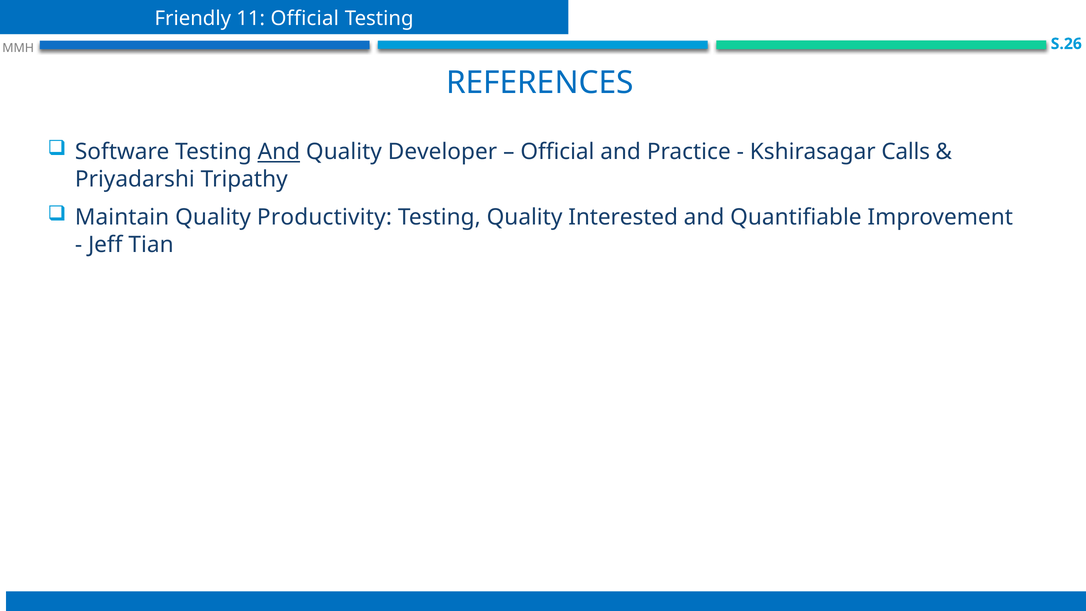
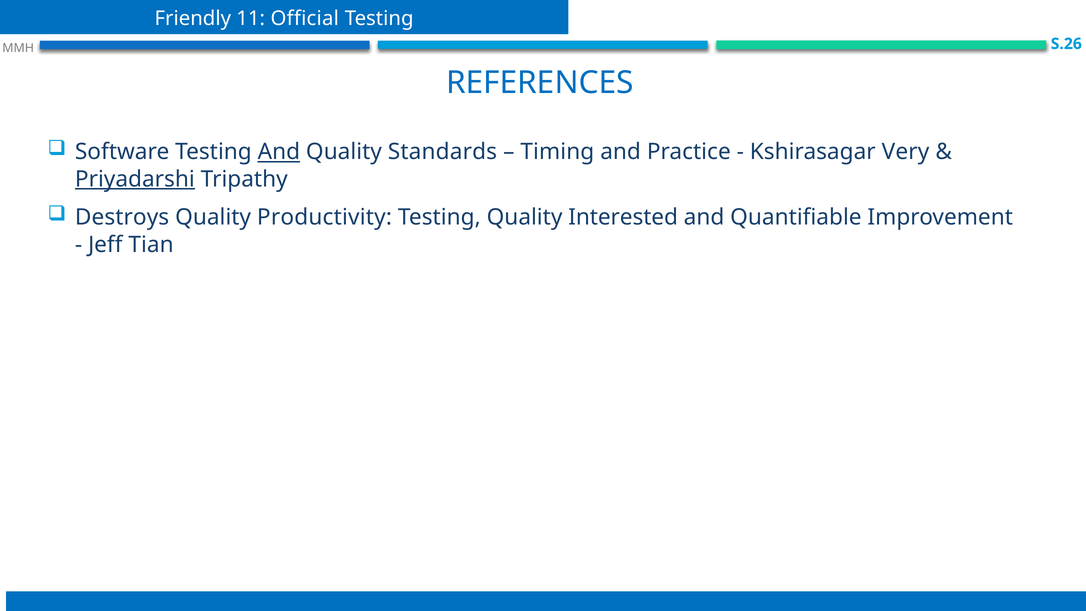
Developer: Developer -> Standards
Official at (557, 152): Official -> Timing
Calls: Calls -> Very
Priyadarshi underline: none -> present
Maintain: Maintain -> Destroys
